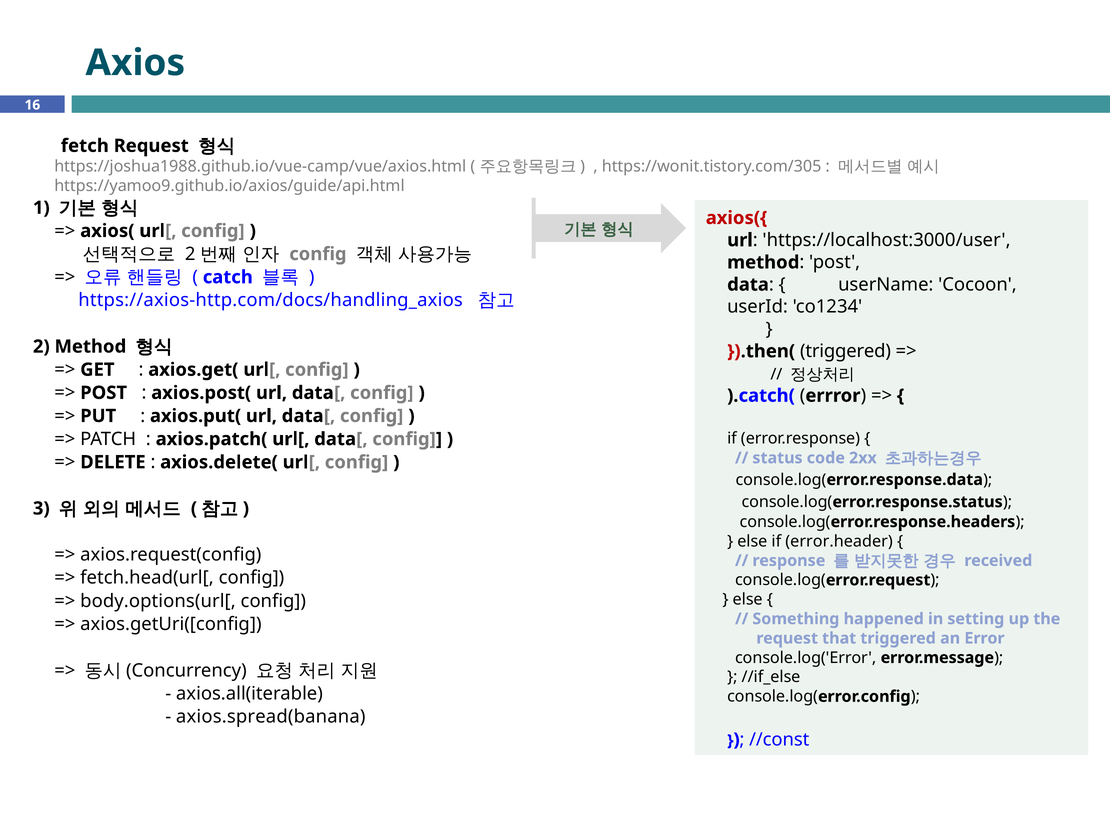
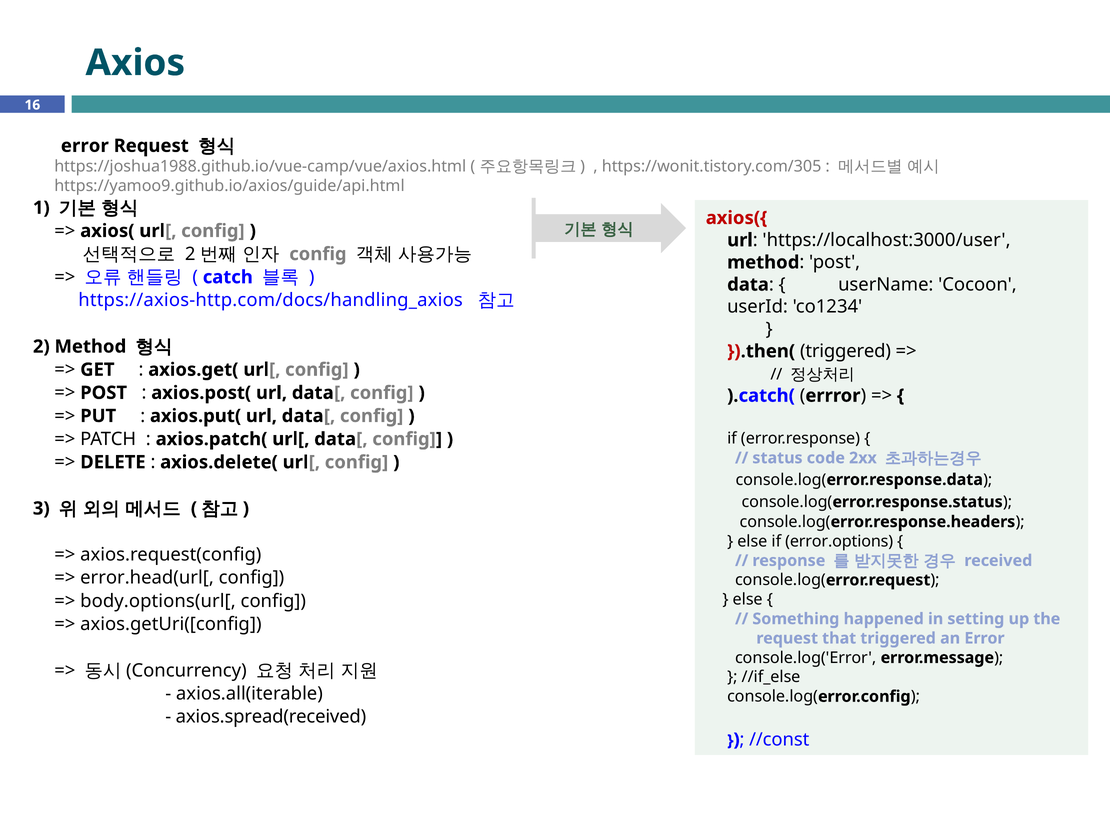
fetch at (85, 146): fetch -> error
error.header: error.header -> error.options
fetch.head(url[: fetch.head(url[ -> error.head(url[
axios.spread(banana: axios.spread(banana -> axios.spread(received
